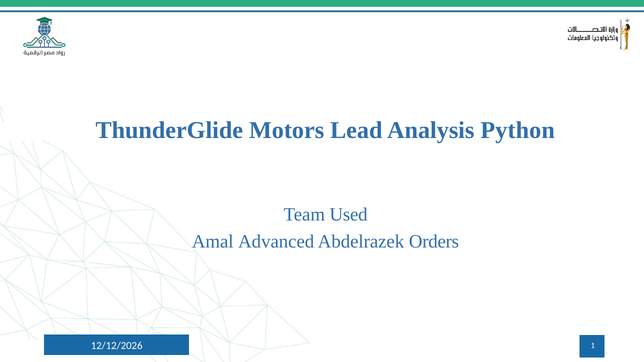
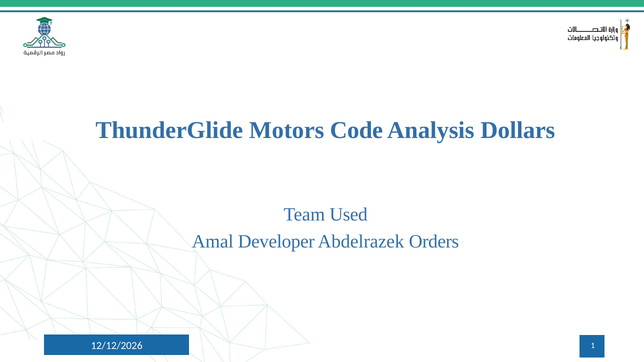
Lead: Lead -> Code
Python: Python -> Dollars
Advanced: Advanced -> Developer
